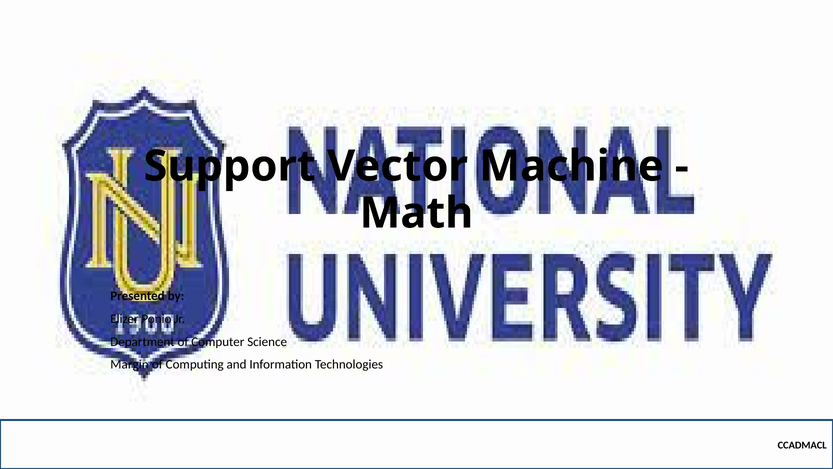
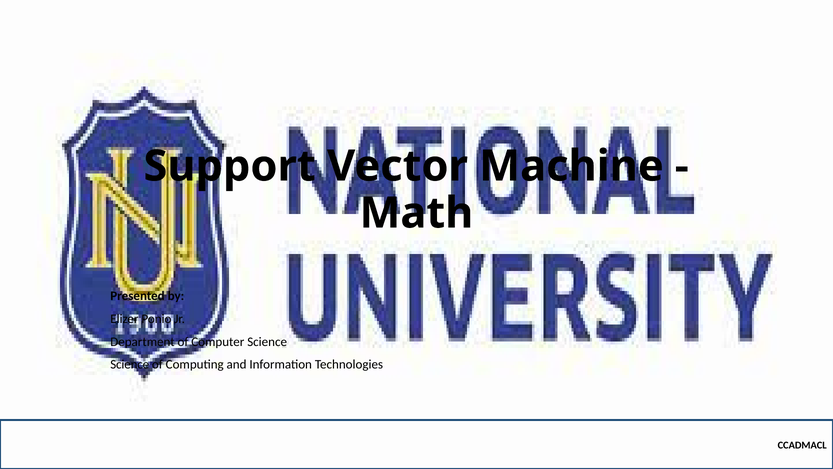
Margin at (130, 364): Margin -> Science
